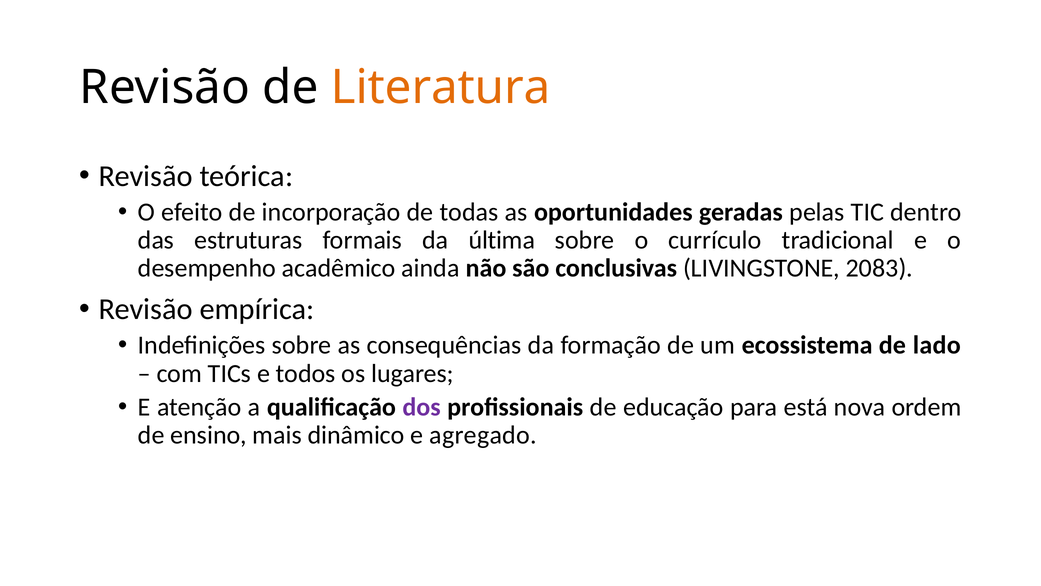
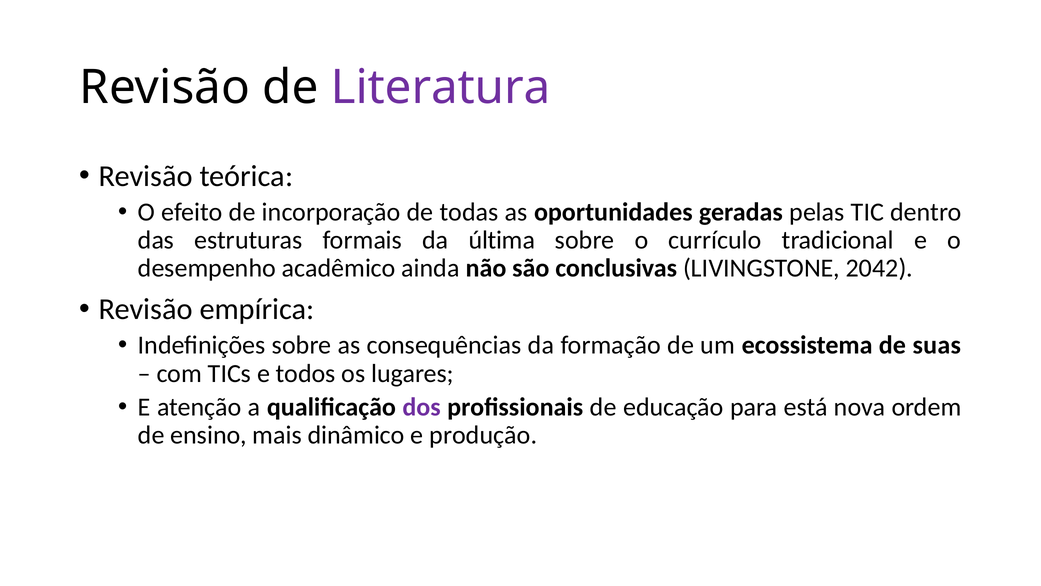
Literatura colour: orange -> purple
2083: 2083 -> 2042
lado: lado -> suas
agregado: agregado -> produção
